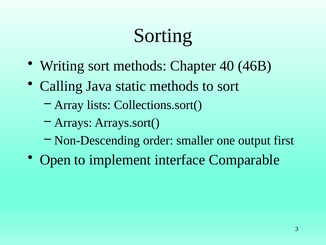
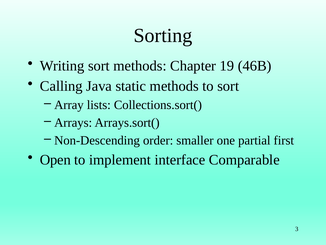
40: 40 -> 19
output: output -> partial
